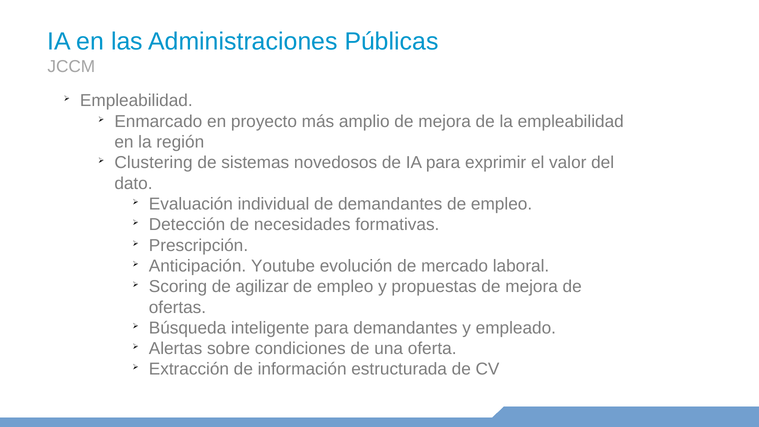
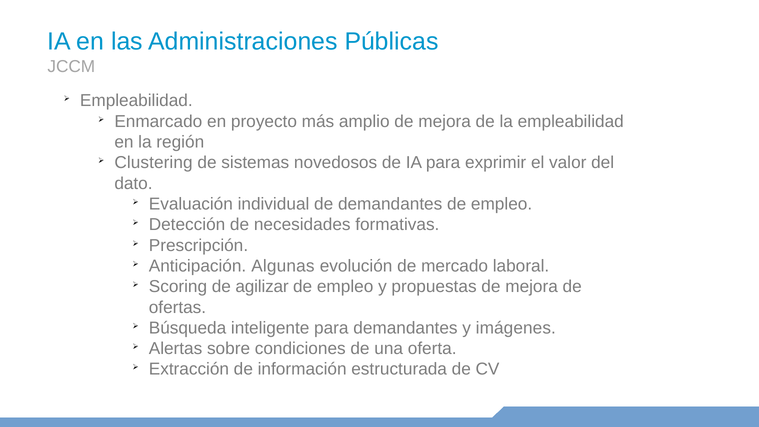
Youtube: Youtube -> Algunas
empleado: empleado -> imágenes
